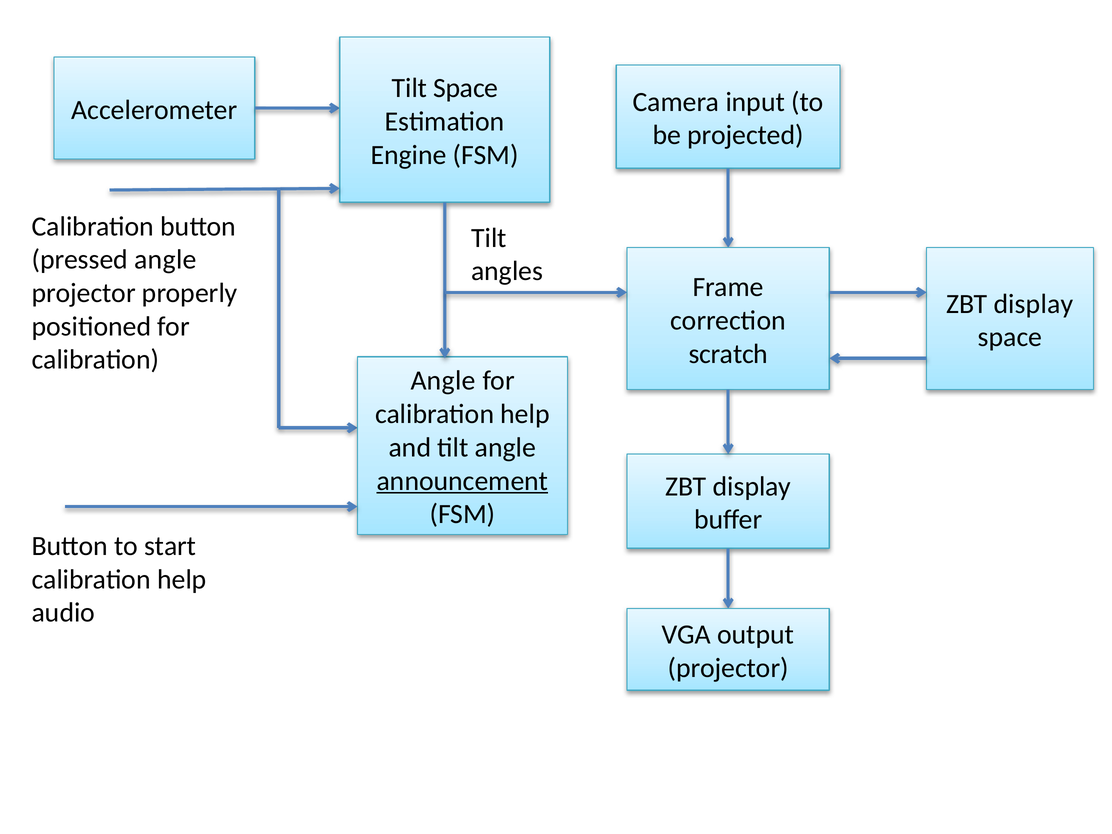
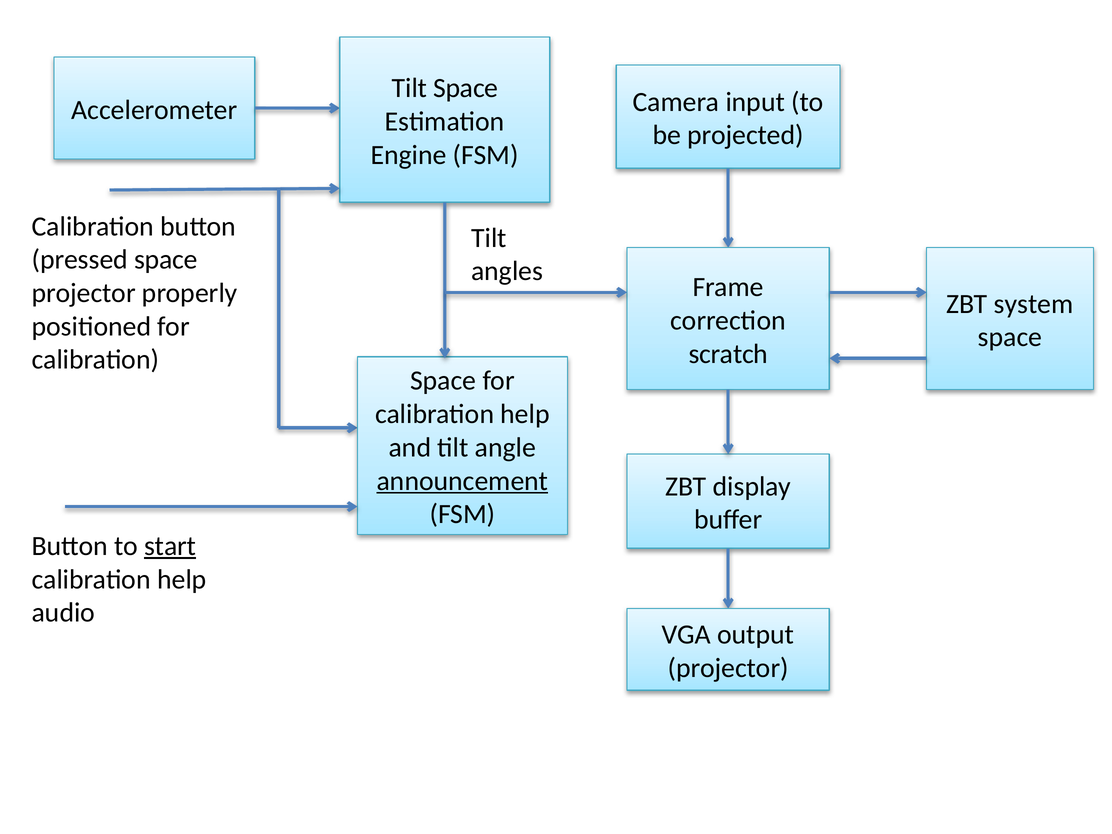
pressed angle: angle -> space
display at (1033, 304): display -> system
Angle at (443, 381): Angle -> Space
start underline: none -> present
